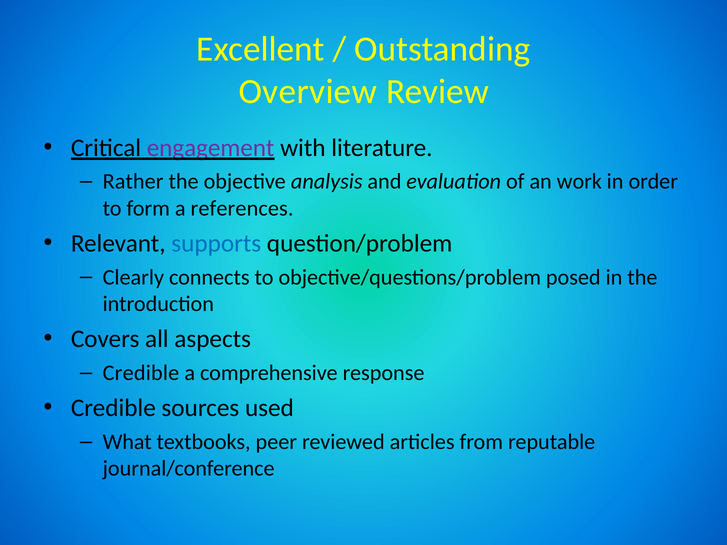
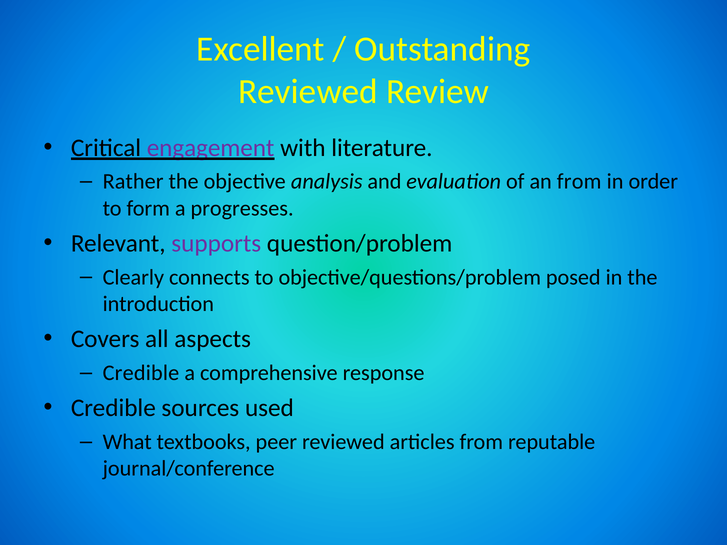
Overview at (308, 92): Overview -> Reviewed
an work: work -> from
references: references -> progresses
supports colour: blue -> purple
